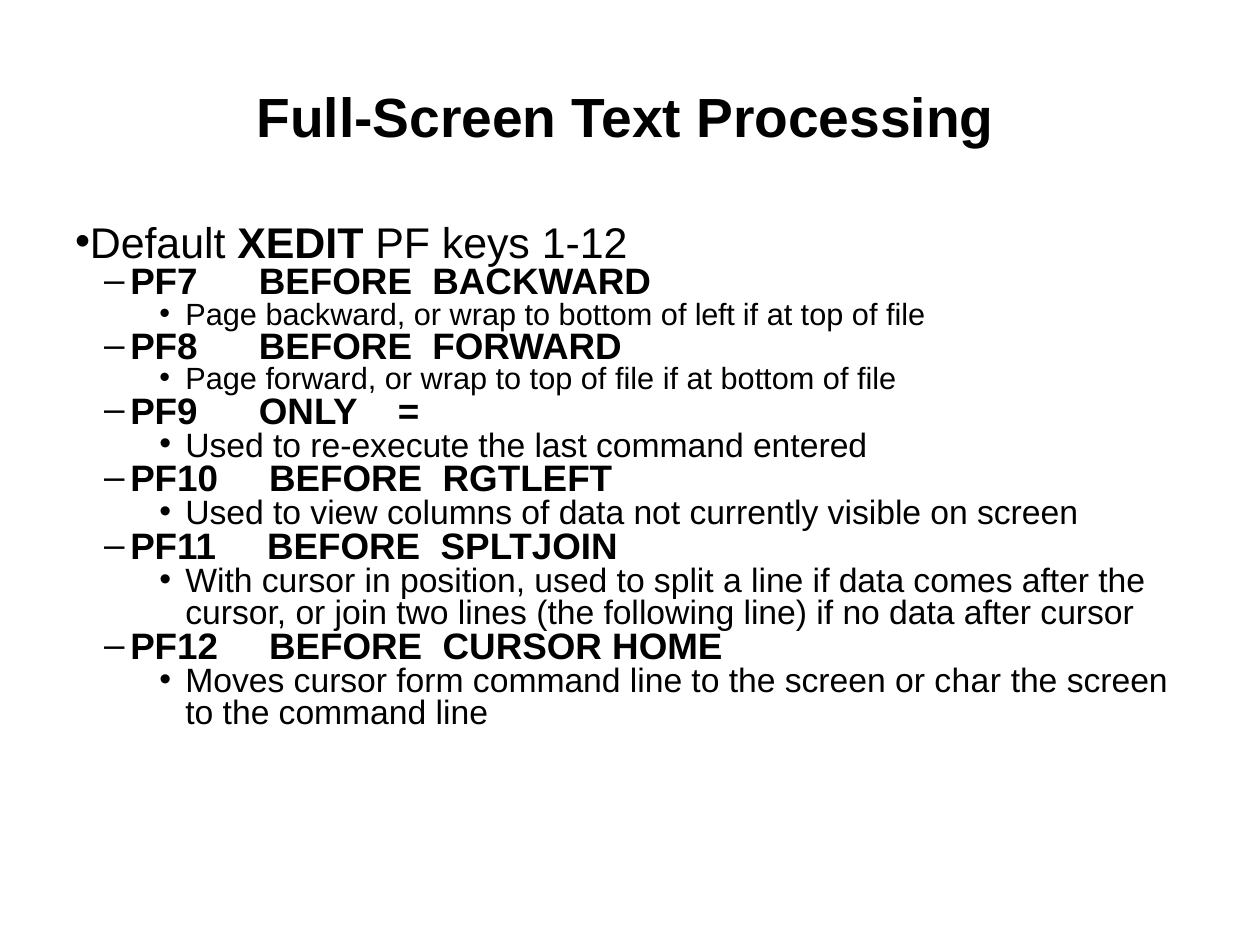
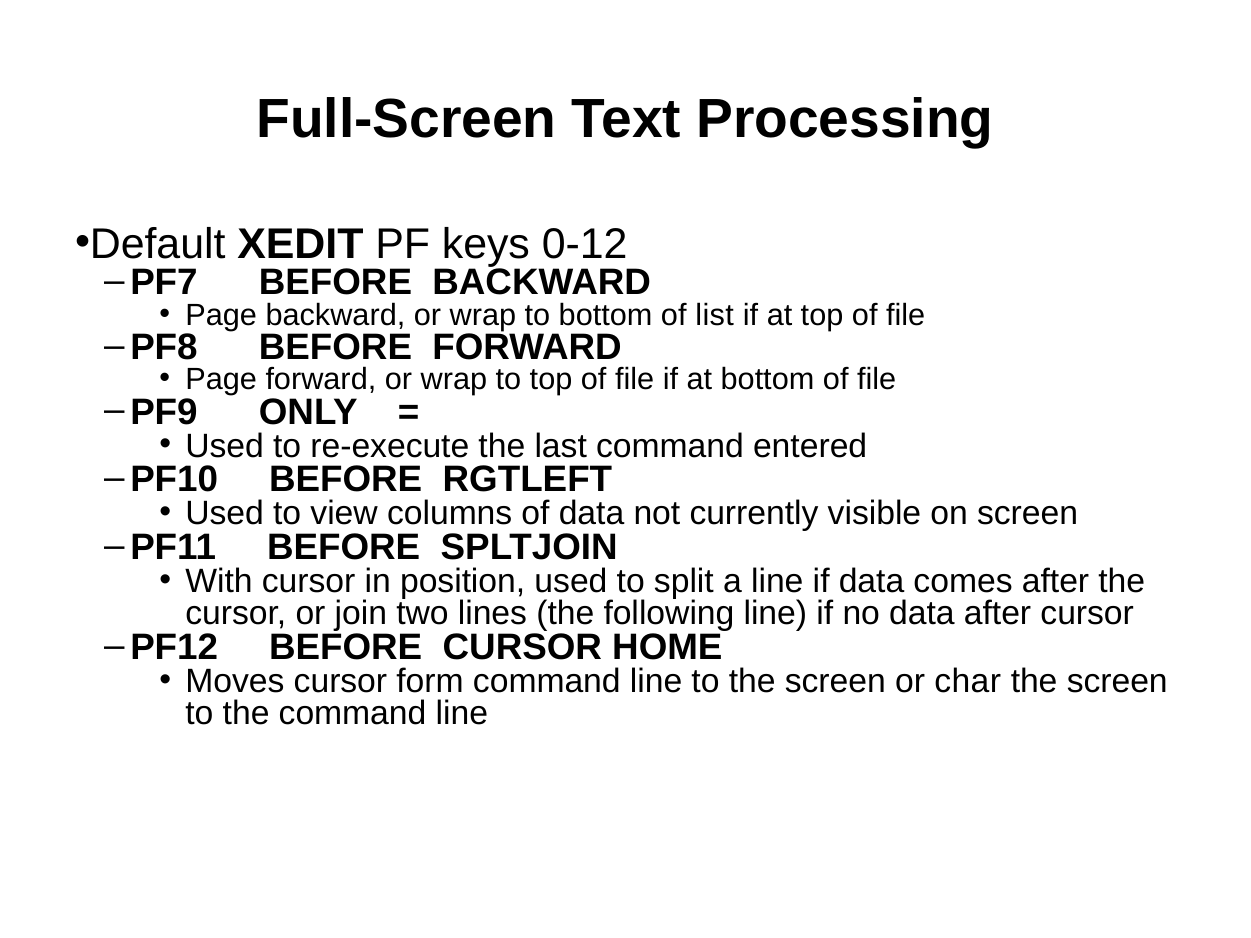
1-12: 1-12 -> 0-12
left: left -> list
